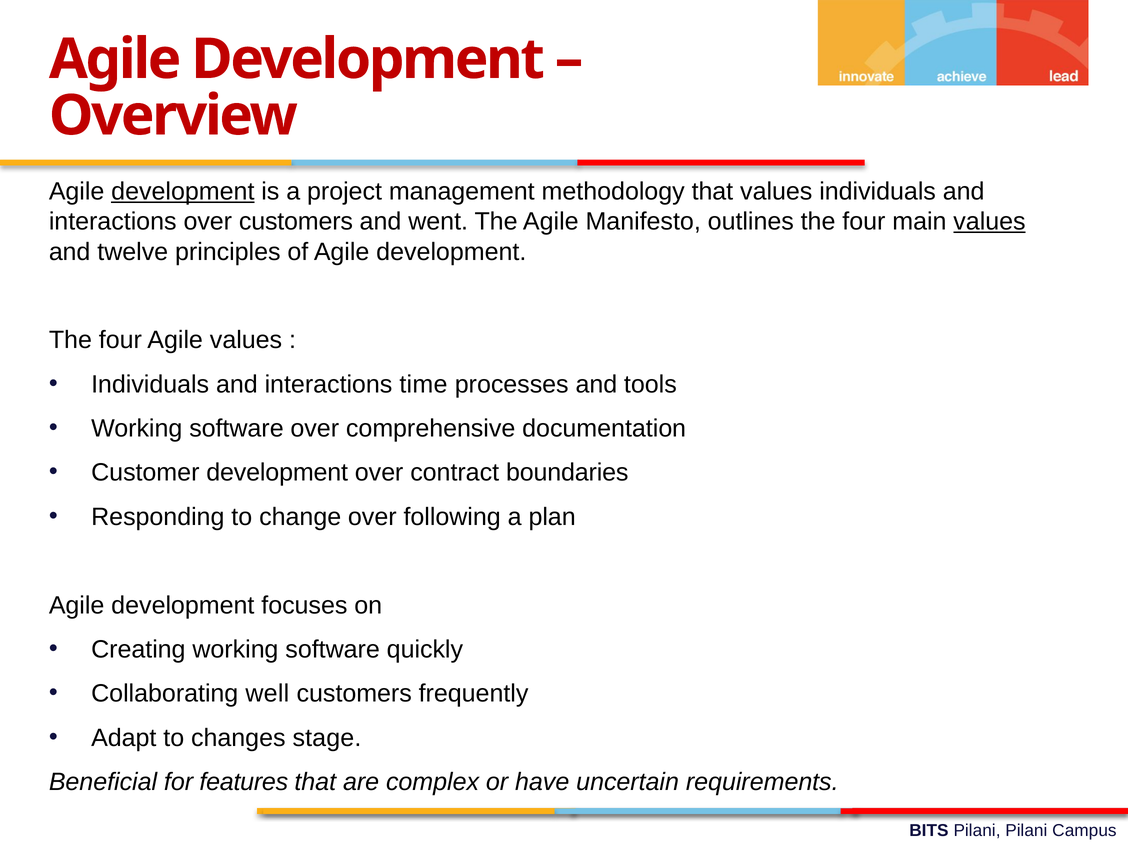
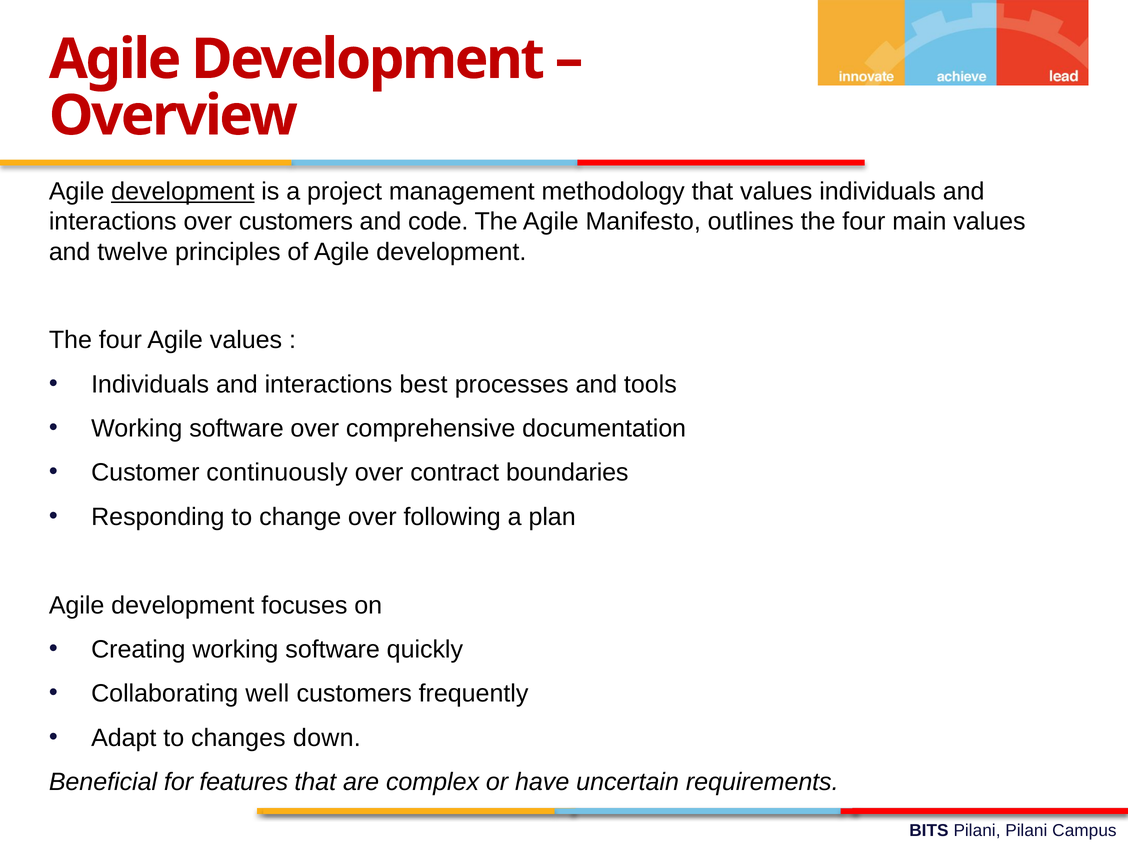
went: went -> code
values at (990, 222) underline: present -> none
time: time -> best
Customer development: development -> continuously
stage: stage -> down
